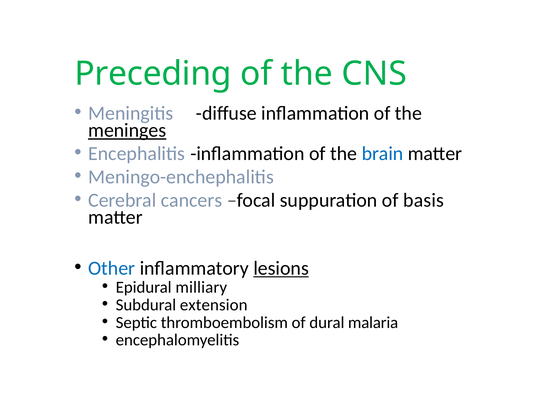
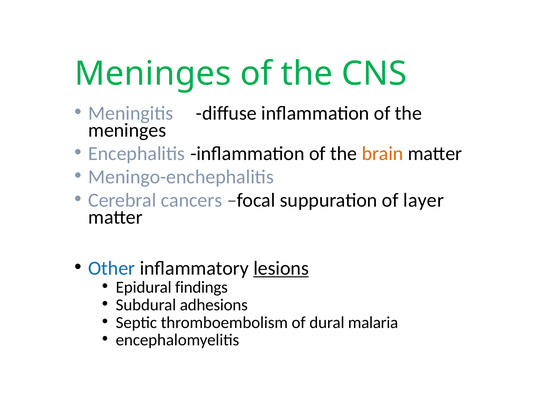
Preceding at (153, 74): Preceding -> Meninges
meninges at (127, 130) underline: present -> none
brain colour: blue -> orange
basis: basis -> layer
milliary: milliary -> findings
extension: extension -> adhesions
